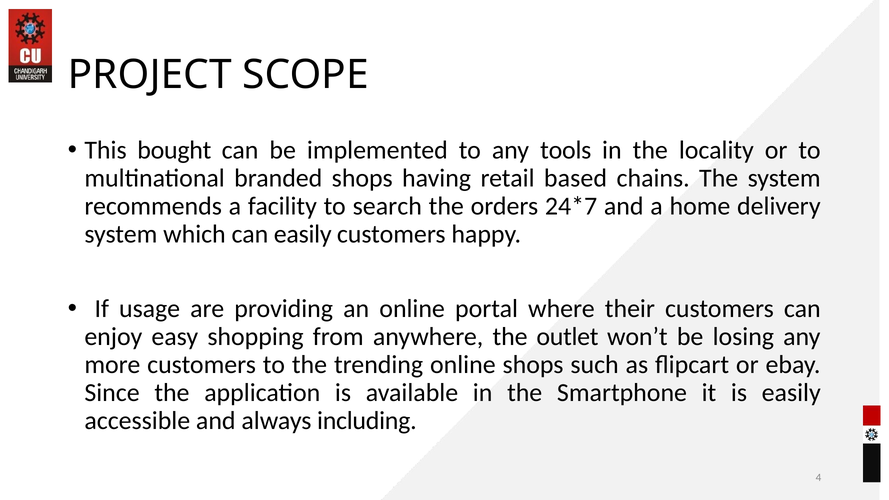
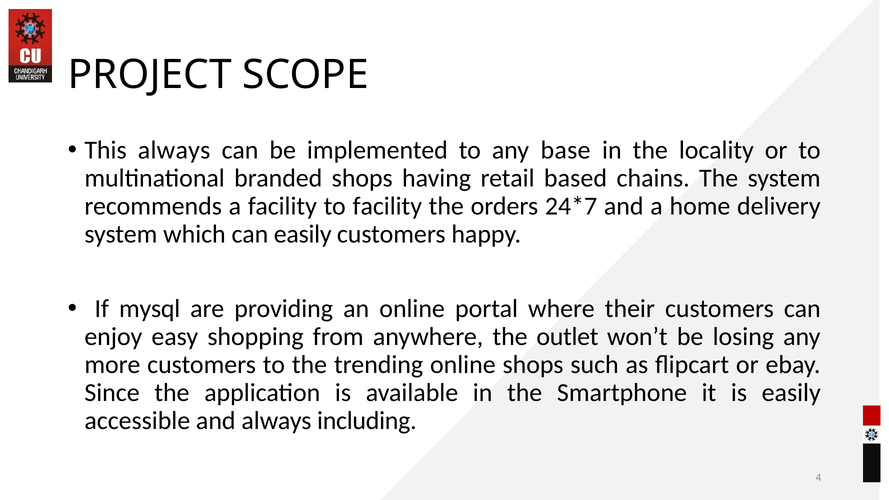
This bought: bought -> always
tools: tools -> base
to search: search -> facility
usage: usage -> mysql
